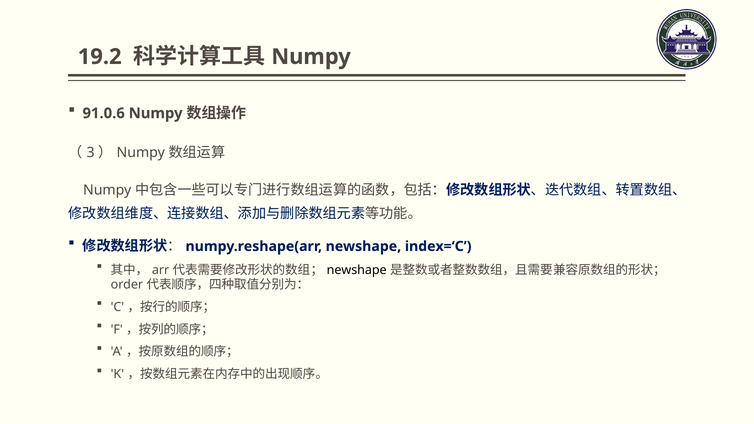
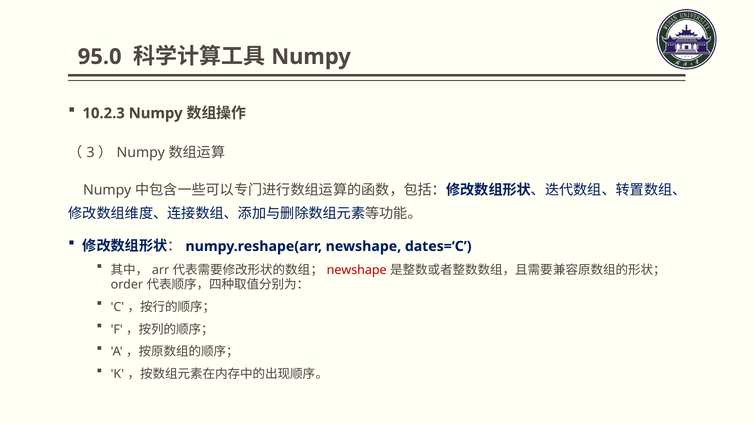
19.2: 19.2 -> 95.0
91.0.6: 91.0.6 -> 10.2.3
index=‘C: index=‘C -> dates=‘C
newshape at (357, 270) colour: black -> red
